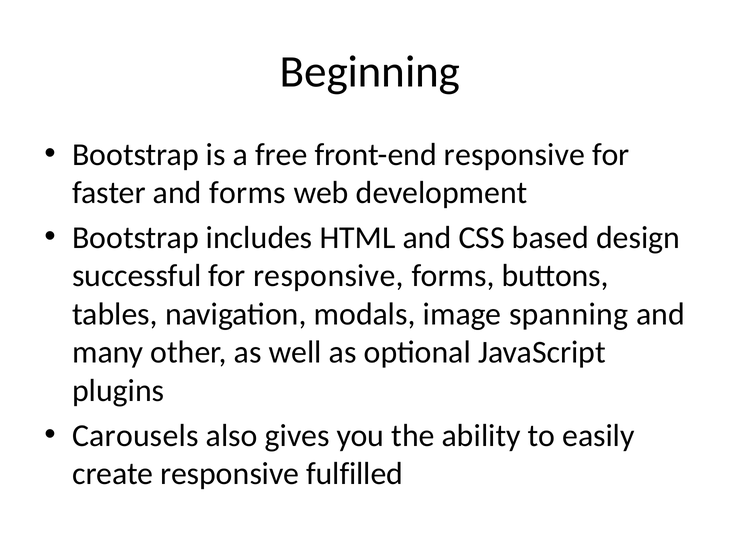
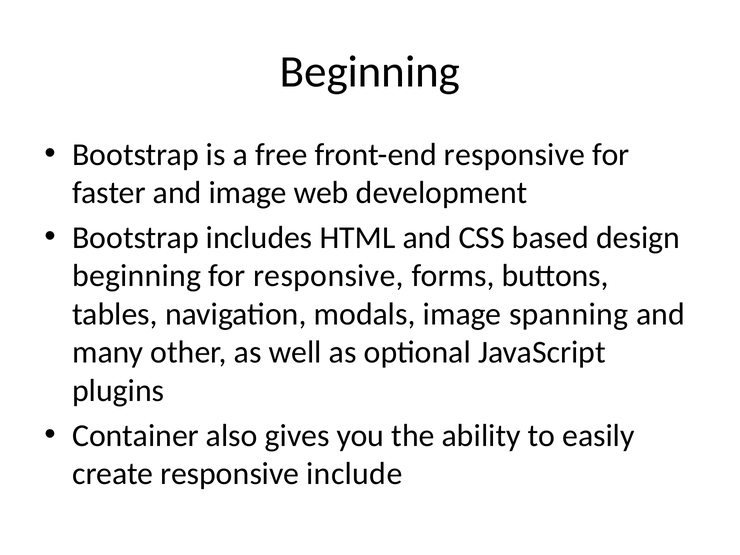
and forms: forms -> image
successful at (137, 276): successful -> beginning
Carousels: Carousels -> Container
fulfilled: fulfilled -> include
